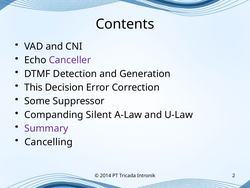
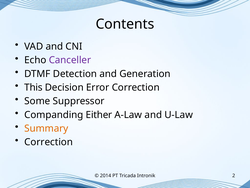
Silent: Silent -> Either
Summary colour: purple -> orange
Cancelling at (49, 142): Cancelling -> Correction
